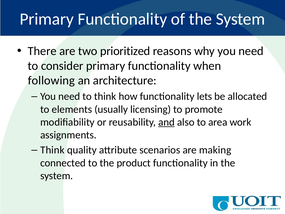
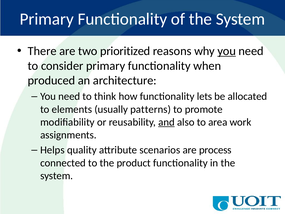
you at (227, 51) underline: none -> present
following: following -> produced
licensing: licensing -> patterns
Think at (52, 150): Think -> Helps
making: making -> process
